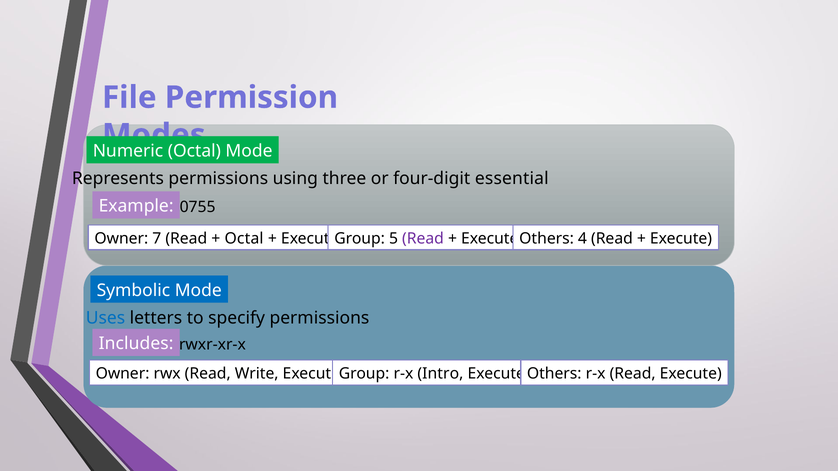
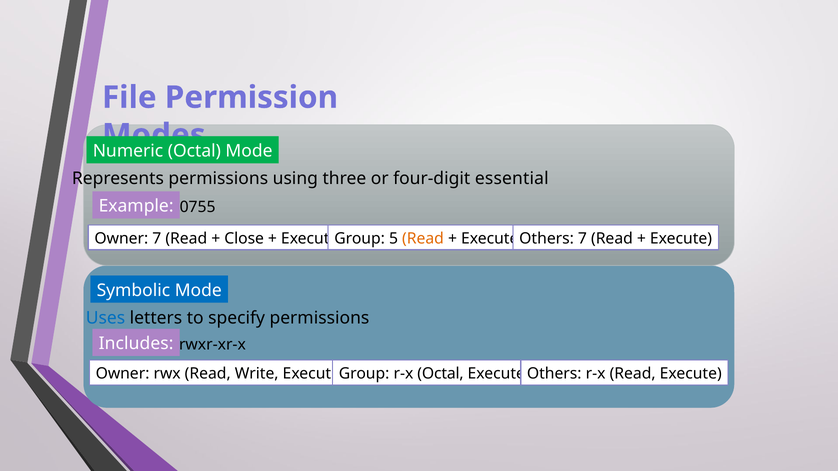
Octal at (244, 239): Octal -> Close
Read at (423, 239) colour: purple -> orange
4 at (582, 239): 4 -> 7
r-x Intro: Intro -> Octal
